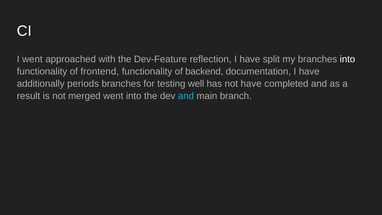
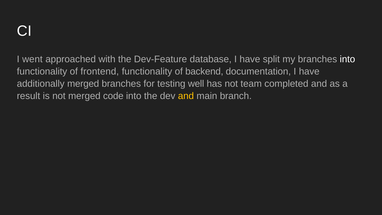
reflection: reflection -> database
additionally periods: periods -> merged
not have: have -> team
merged went: went -> code
and at (186, 96) colour: light blue -> yellow
